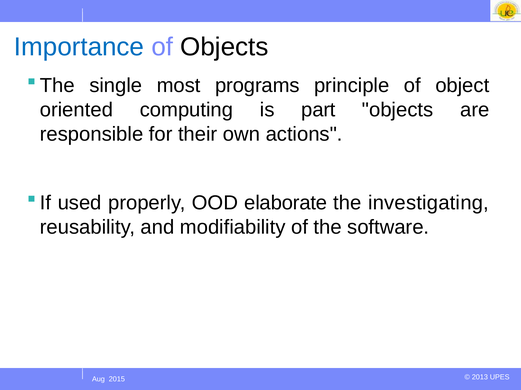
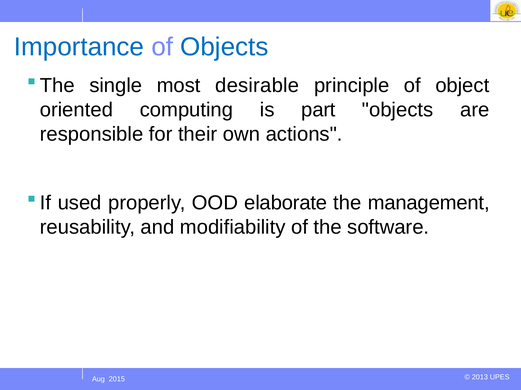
Objects at (224, 47) colour: black -> blue
programs: programs -> desirable
investigating: investigating -> management
